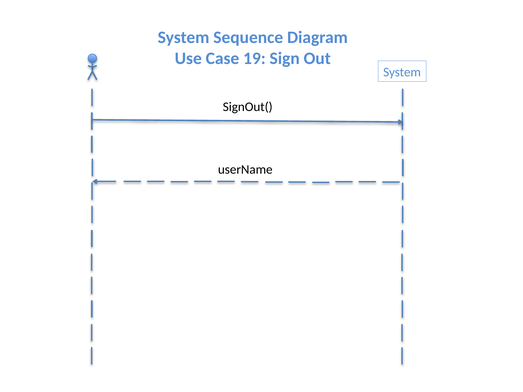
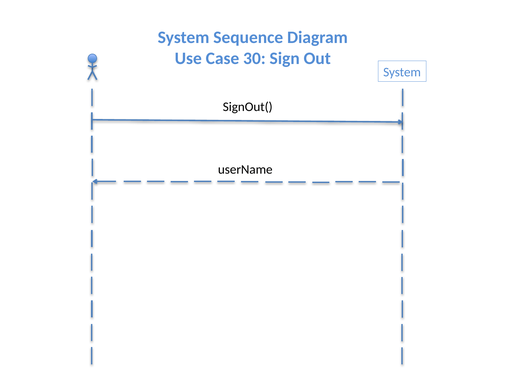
19: 19 -> 30
